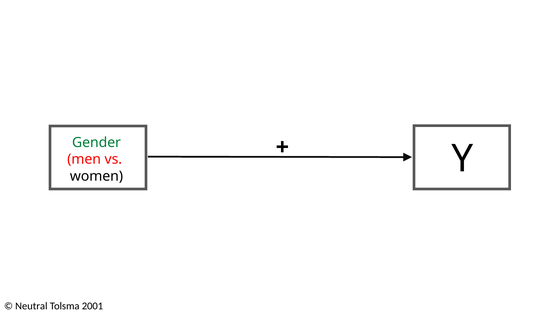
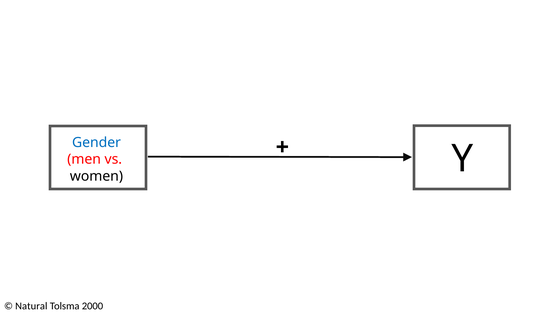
Gender colour: green -> blue
Neutral: Neutral -> Natural
2001: 2001 -> 2000
